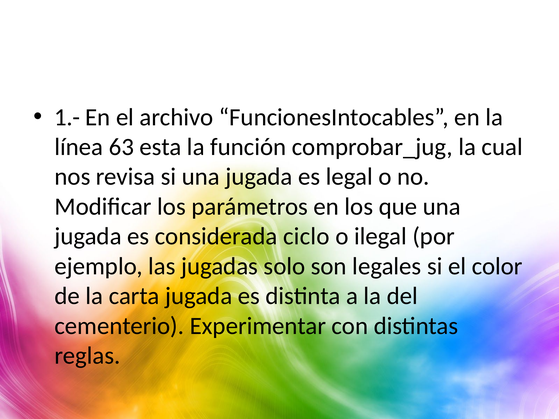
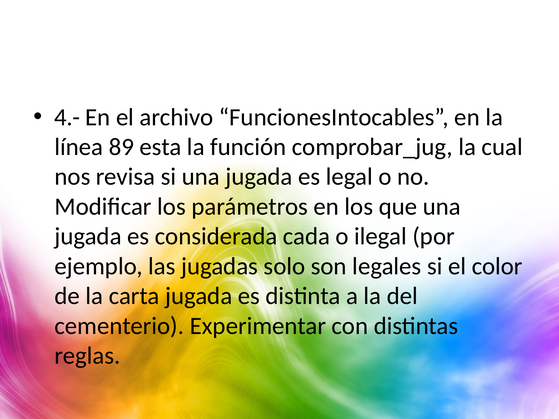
1.-: 1.- -> 4.-
63: 63 -> 89
ciclo: ciclo -> cada
